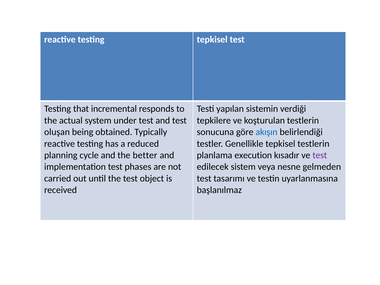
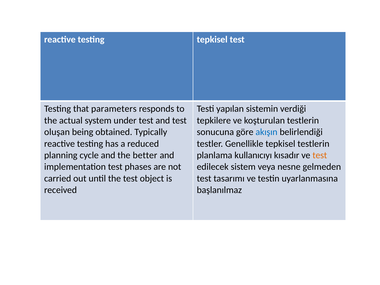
incremental: incremental -> parameters
execution: execution -> kullanıcıyı
test at (320, 155) colour: purple -> orange
